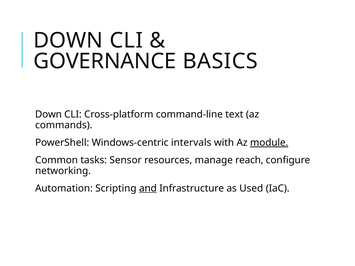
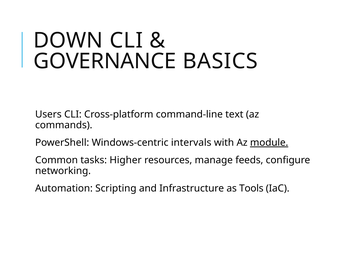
Down at (48, 115): Down -> Users
Sensor: Sensor -> Higher
reach: reach -> feeds
and underline: present -> none
Used: Used -> Tools
